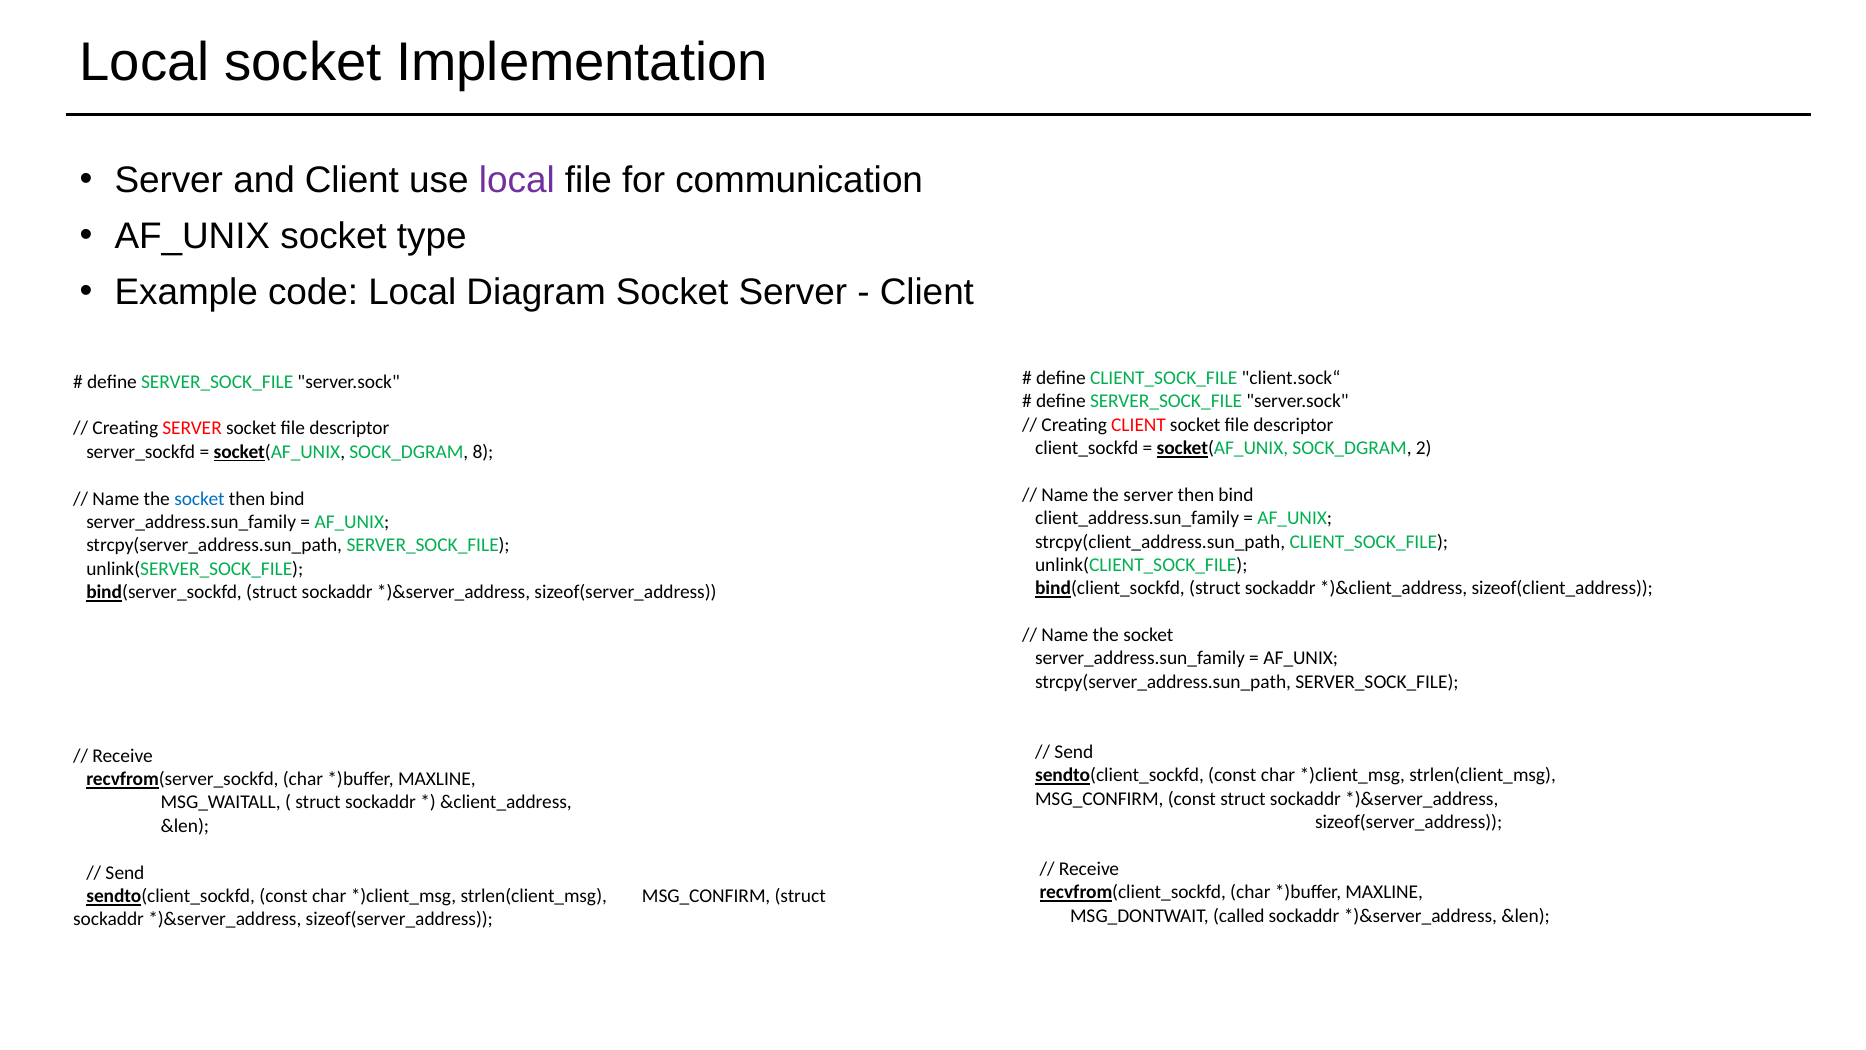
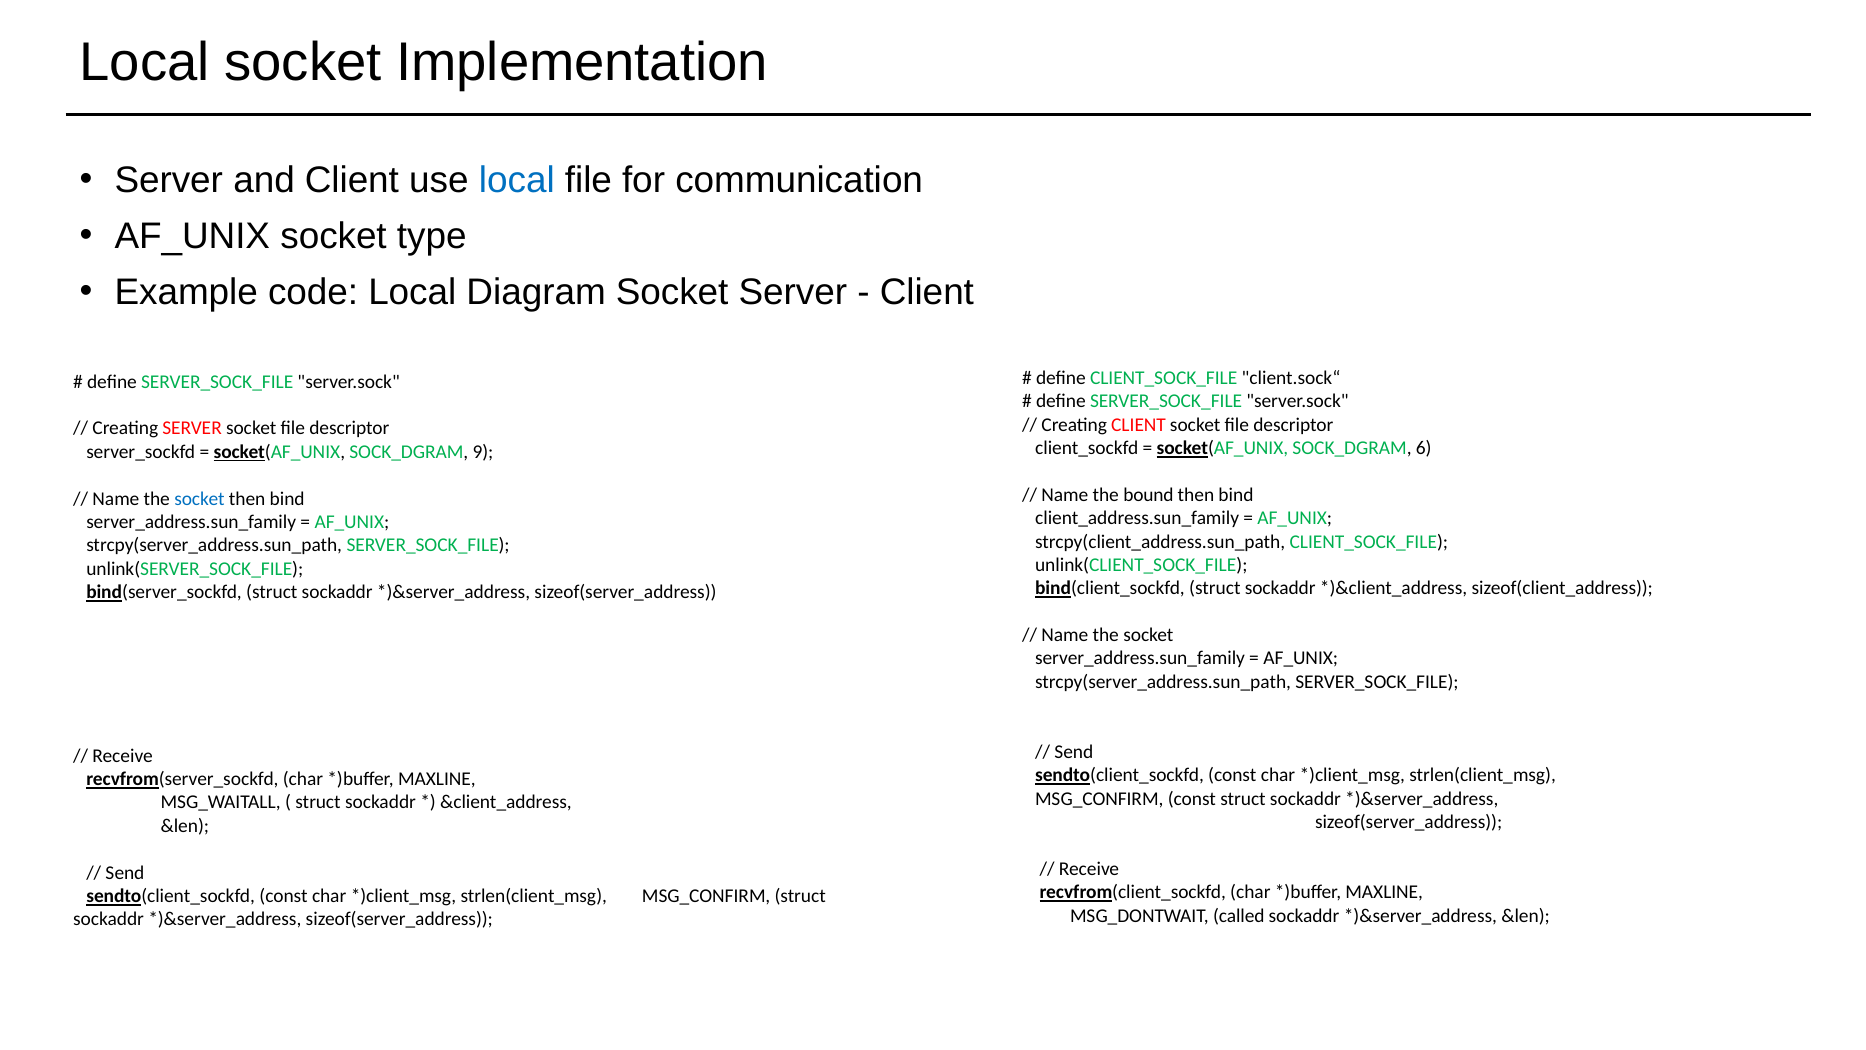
local at (517, 181) colour: purple -> blue
2: 2 -> 6
8: 8 -> 9
the server: server -> bound
